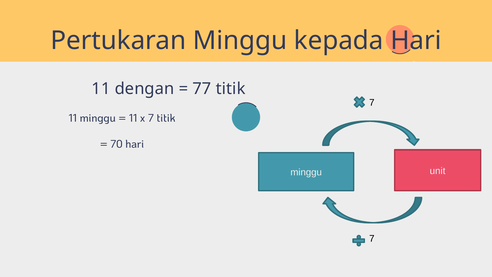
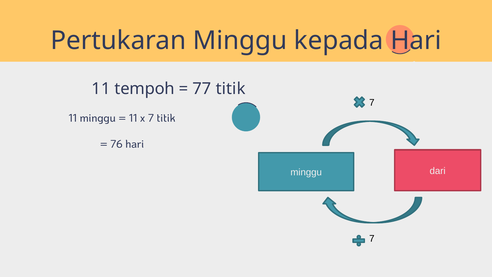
dengan: dengan -> tempoh
70: 70 -> 76
unit: unit -> dari
